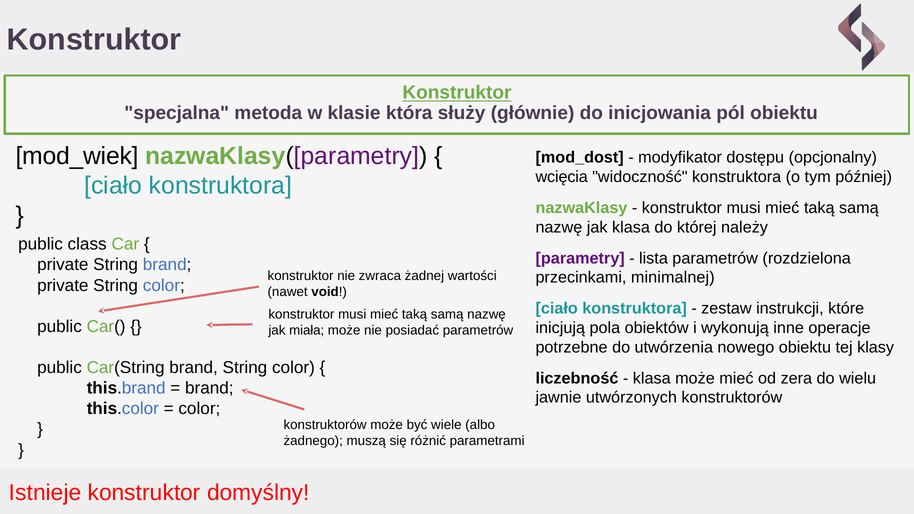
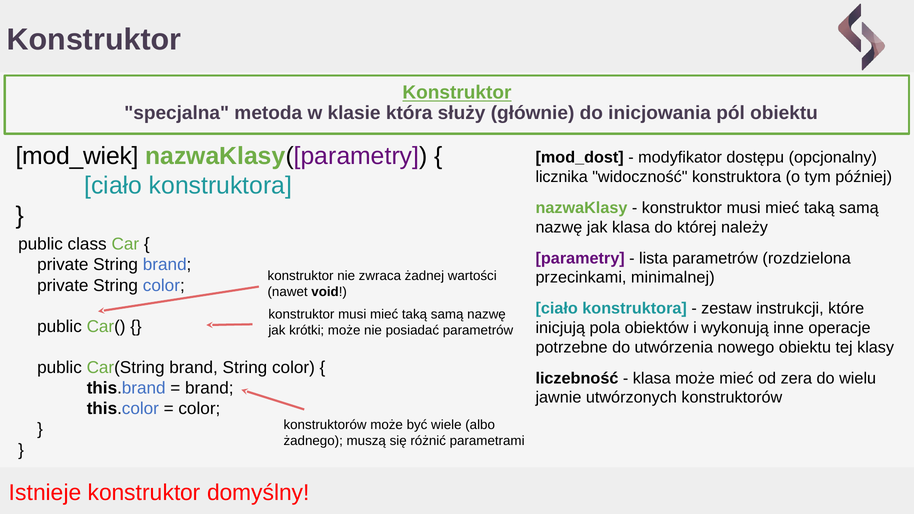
wcięcia: wcięcia -> licznika
miała: miała -> krótki
